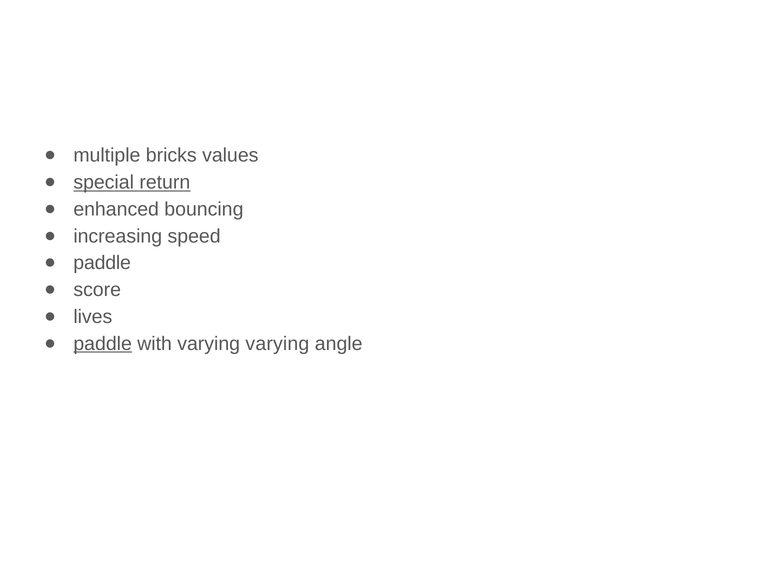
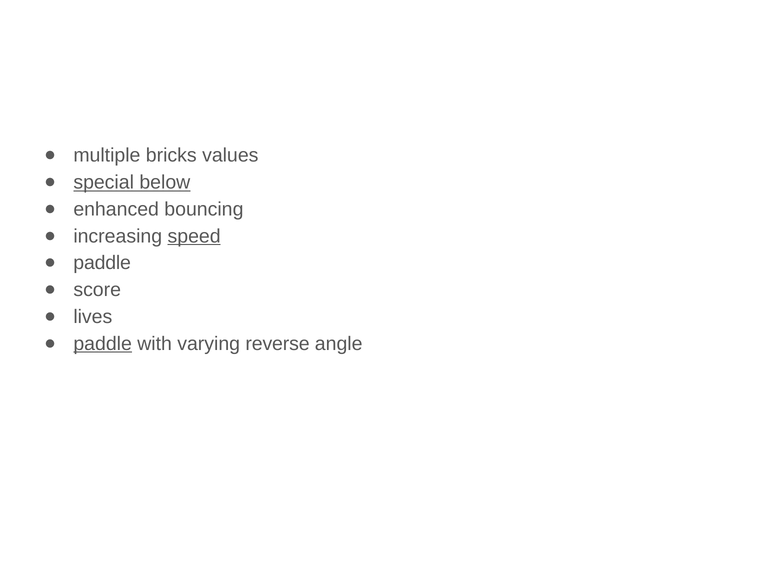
return: return -> below
speed underline: none -> present
varying varying: varying -> reverse
